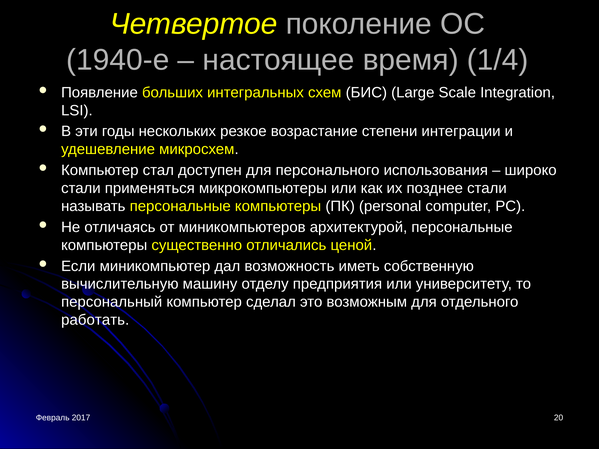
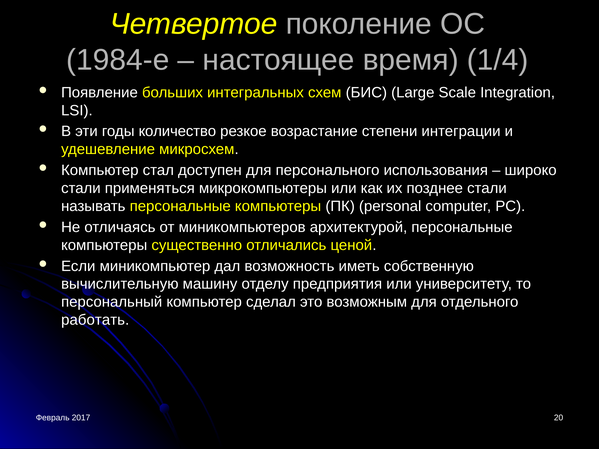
1940-е: 1940-е -> 1984-е
нескольких: нескольких -> количество
